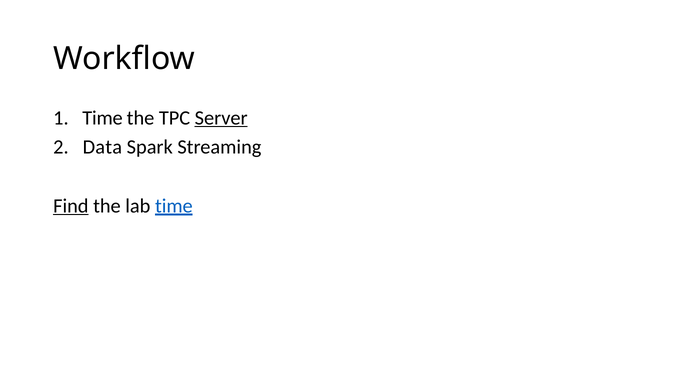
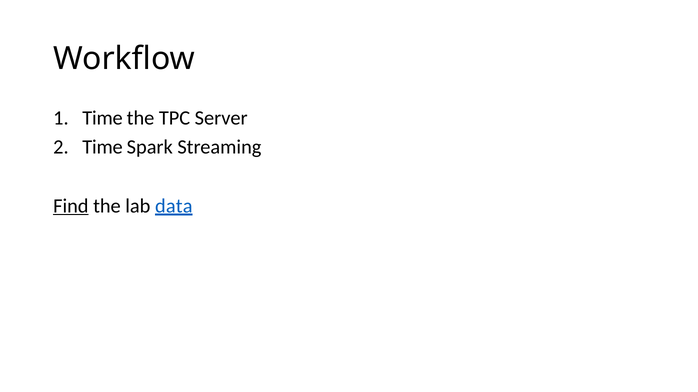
Server underline: present -> none
Data at (102, 147): Data -> Time
lab time: time -> data
